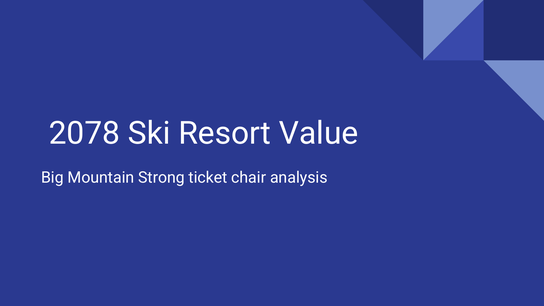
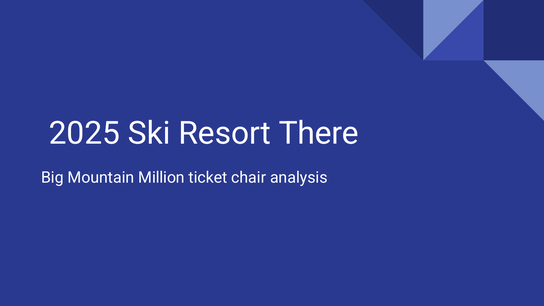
2078: 2078 -> 2025
Value: Value -> There
Strong: Strong -> Million
